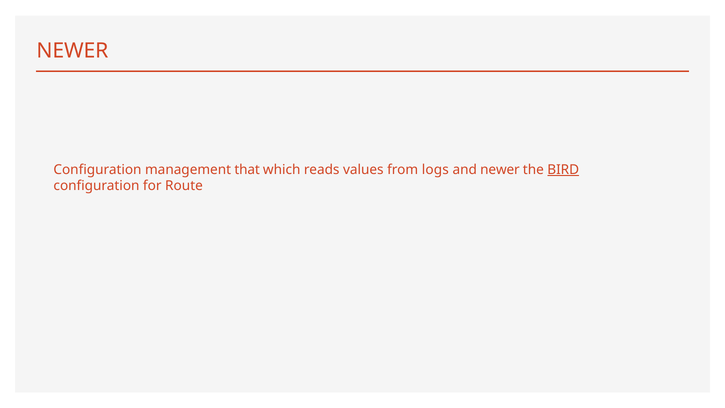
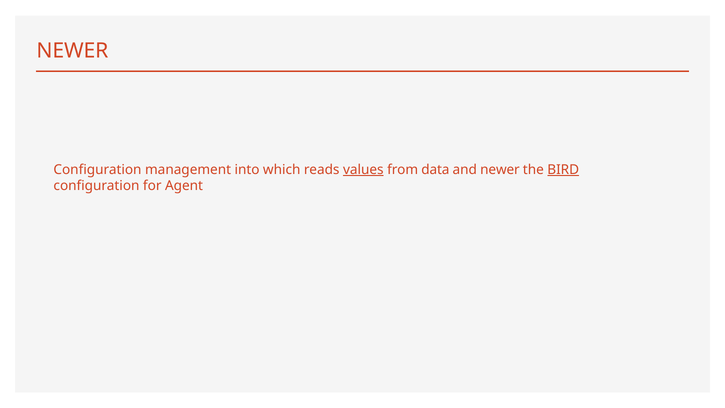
that: that -> into
values underline: none -> present
logs: logs -> data
Route: Route -> Agent
